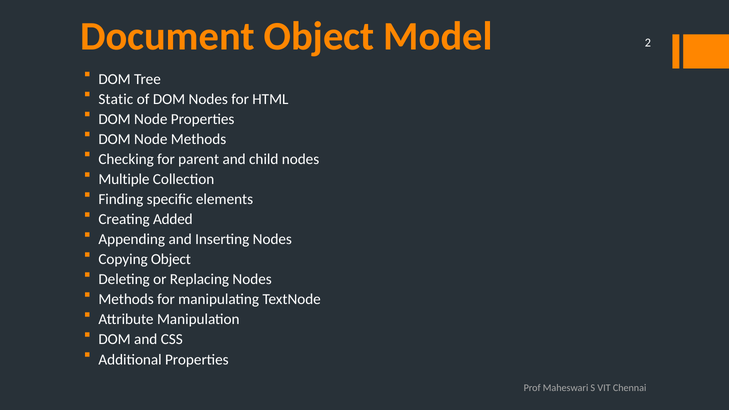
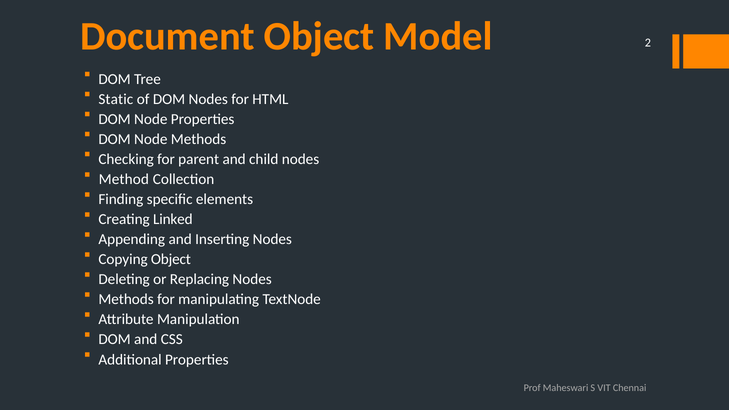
Multiple: Multiple -> Method
Added: Added -> Linked
